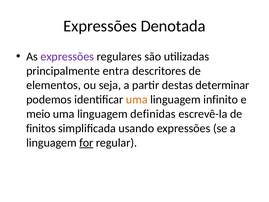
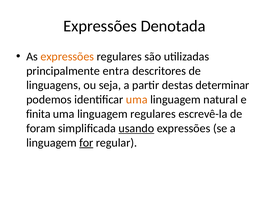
expressões at (67, 56) colour: purple -> orange
elementos: elementos -> linguagens
infinito: infinito -> natural
meio: meio -> finita
linguagem definidas: definidas -> regulares
finitos: finitos -> foram
usando underline: none -> present
